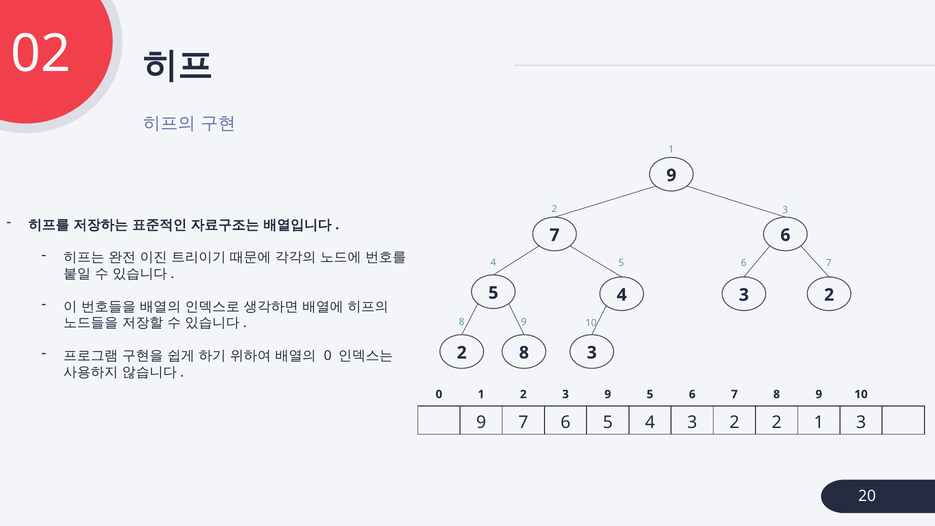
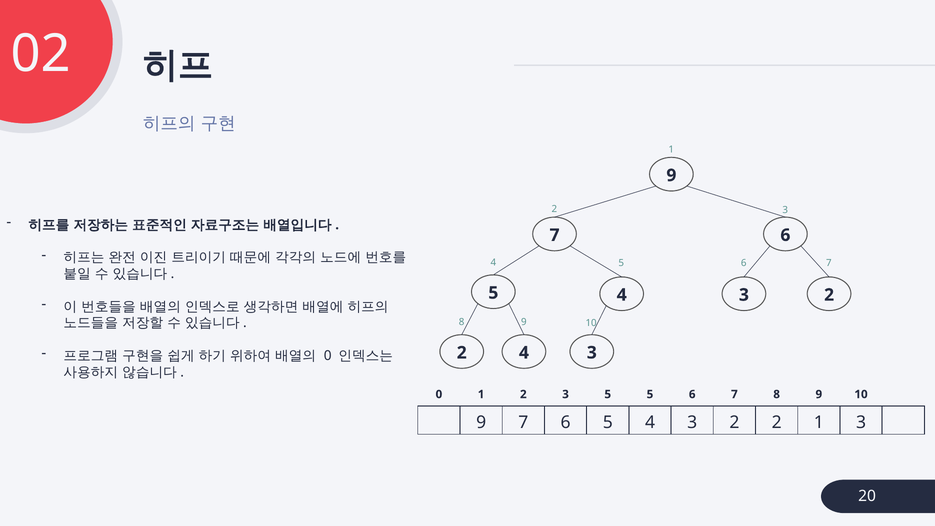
8 at (524, 353): 8 -> 4
2 3 9: 9 -> 5
